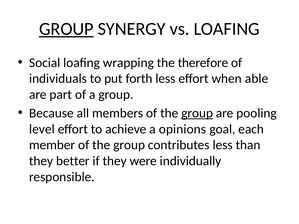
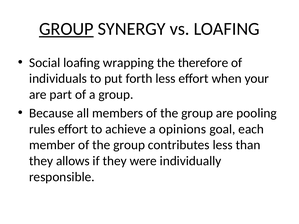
able: able -> your
group at (197, 113) underline: present -> none
level: level -> rules
better: better -> allows
